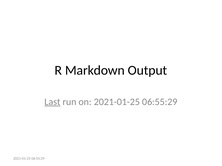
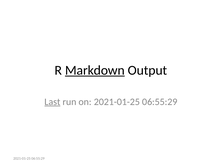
Markdown underline: none -> present
